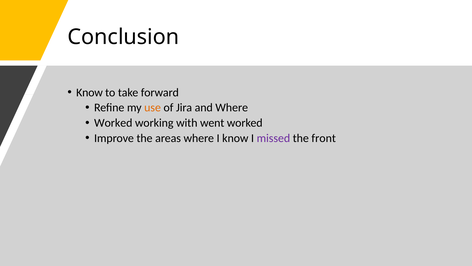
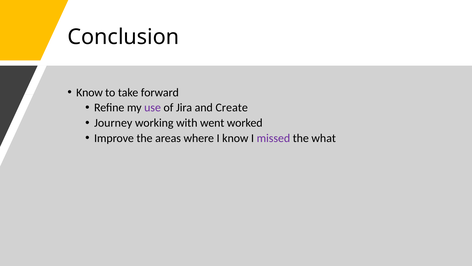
use colour: orange -> purple
and Where: Where -> Create
Worked at (113, 123): Worked -> Journey
front: front -> what
